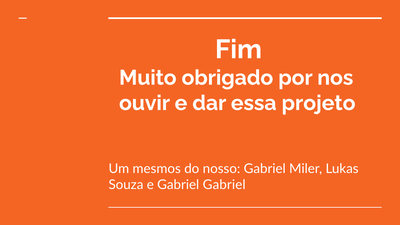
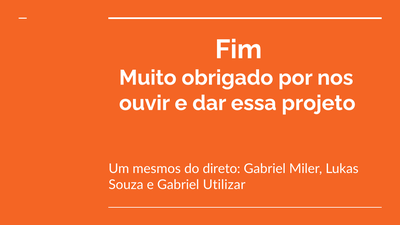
nosso: nosso -> direto
Gabriel Gabriel: Gabriel -> Utilizar
